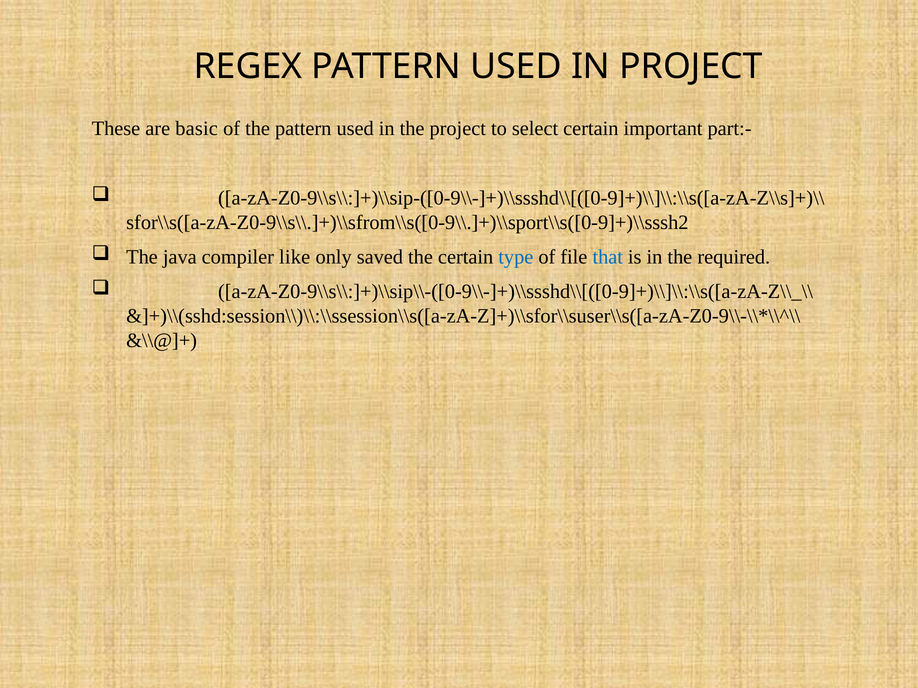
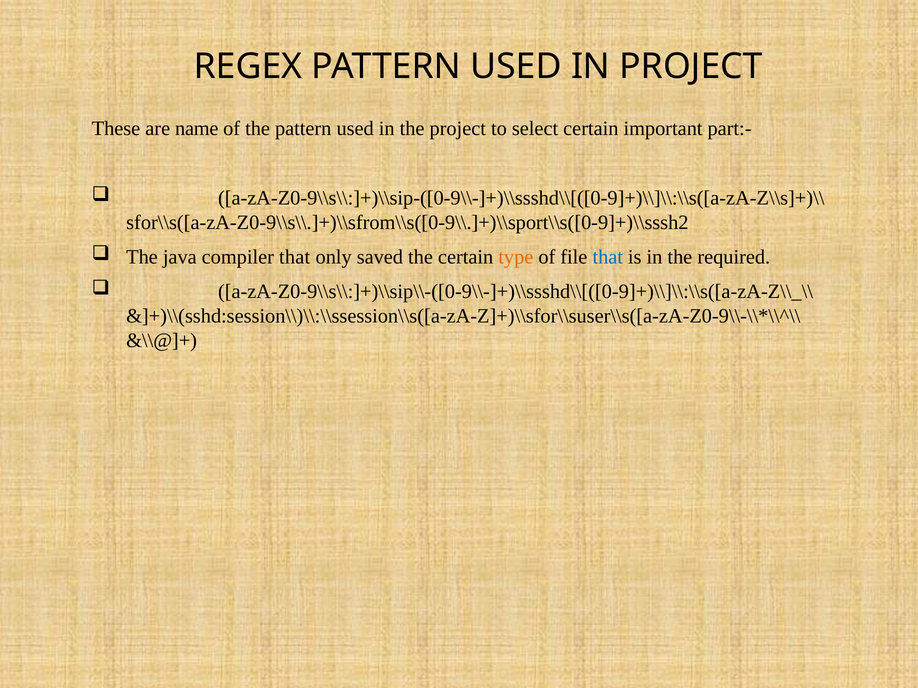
basic: basic -> name
compiler like: like -> that
type colour: blue -> orange
